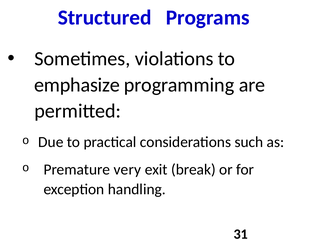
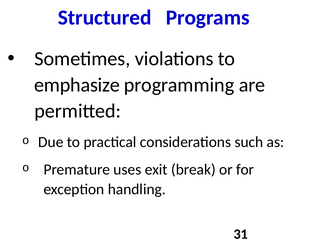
very: very -> uses
